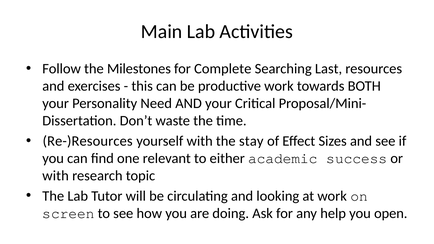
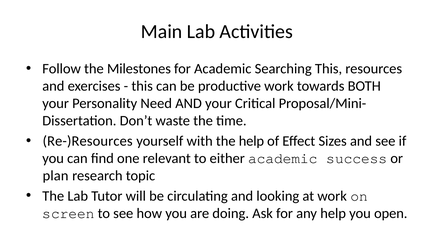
for Complete: Complete -> Academic
Searching Last: Last -> This
the stay: stay -> help
with at (56, 176): with -> plan
